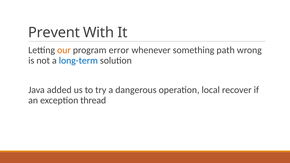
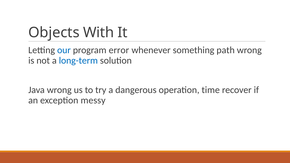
Prevent: Prevent -> Objects
our colour: orange -> blue
Java added: added -> wrong
local: local -> time
thread: thread -> messy
